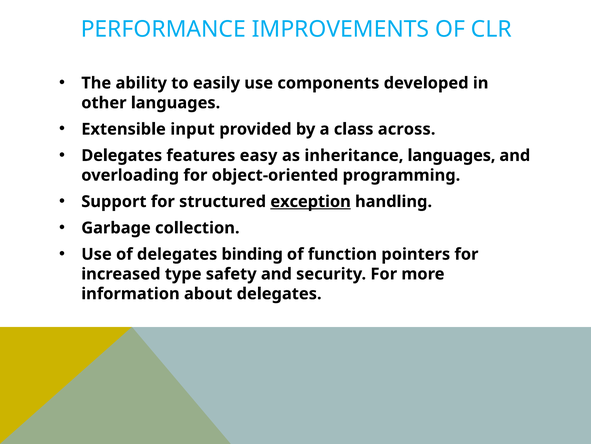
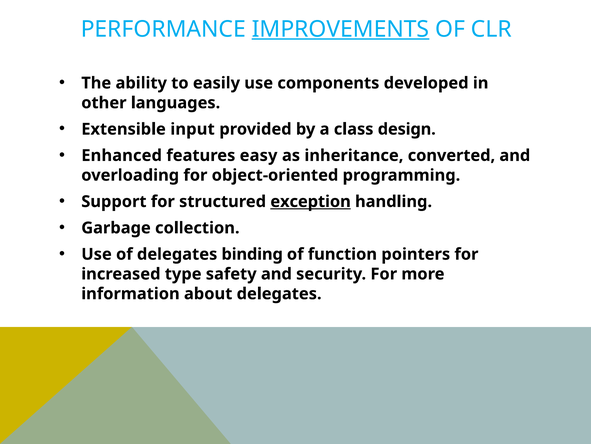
IMPROVEMENTS underline: none -> present
across: across -> design
Delegates at (122, 155): Delegates -> Enhanced
inheritance languages: languages -> converted
